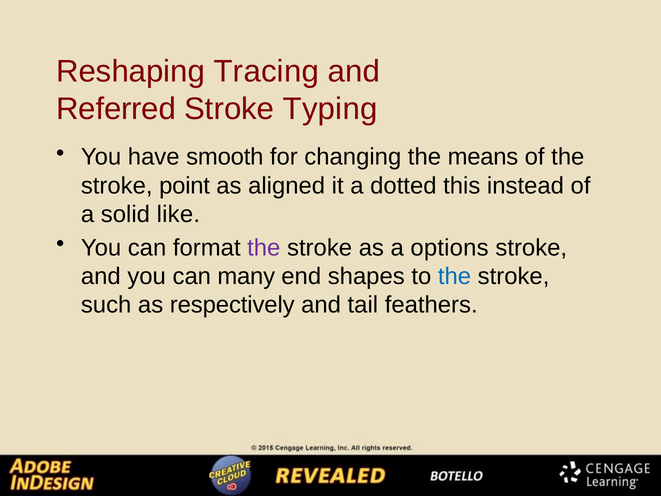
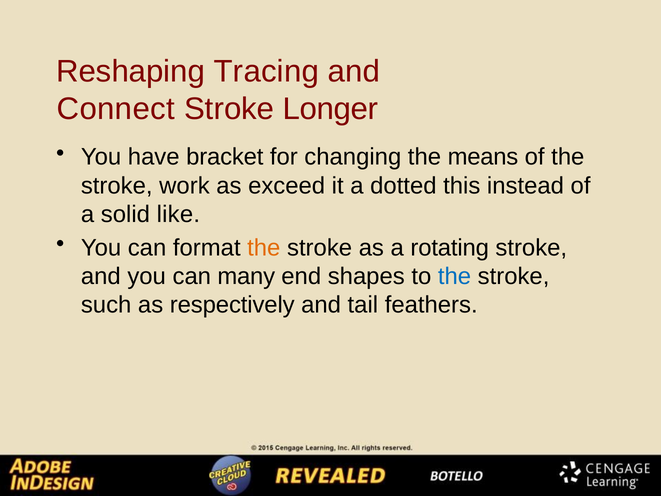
Referred: Referred -> Connect
Typing: Typing -> Longer
smooth: smooth -> bracket
point: point -> work
aligned: aligned -> exceed
the at (264, 248) colour: purple -> orange
options: options -> rotating
